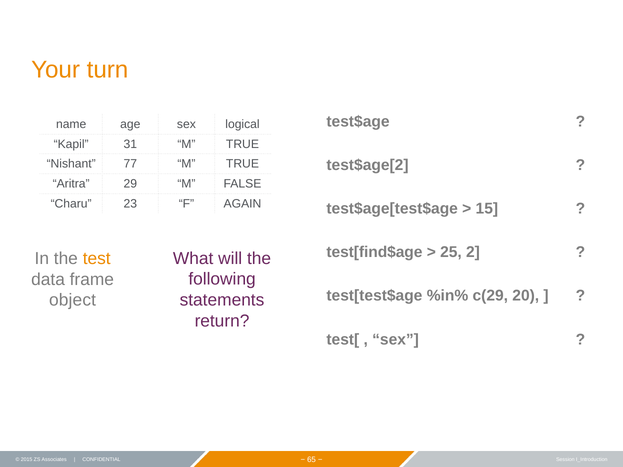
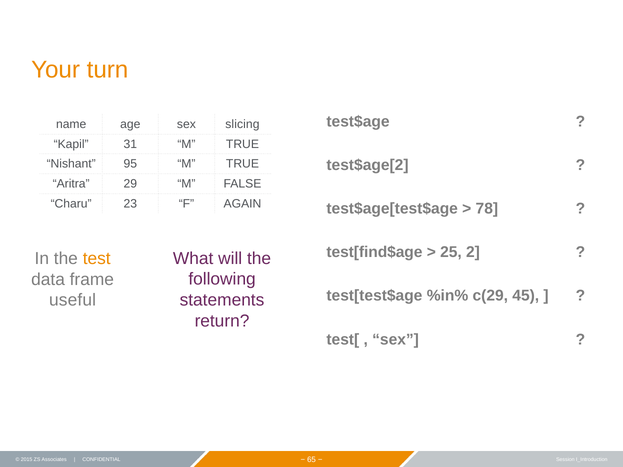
logical: logical -> slicing
77: 77 -> 95
15: 15 -> 78
20: 20 -> 45
object: object -> useful
